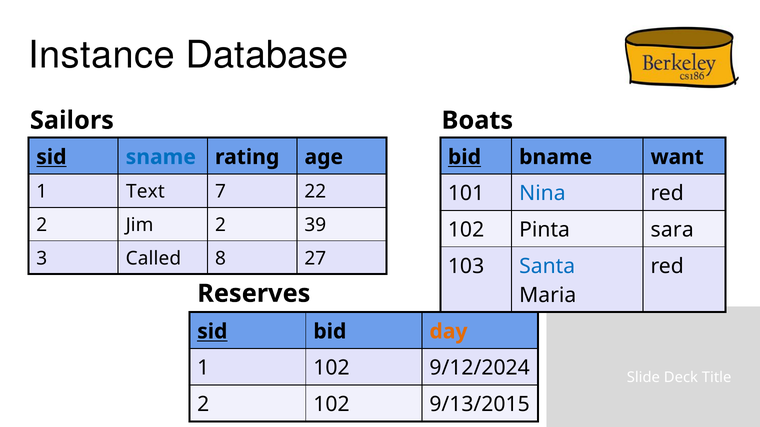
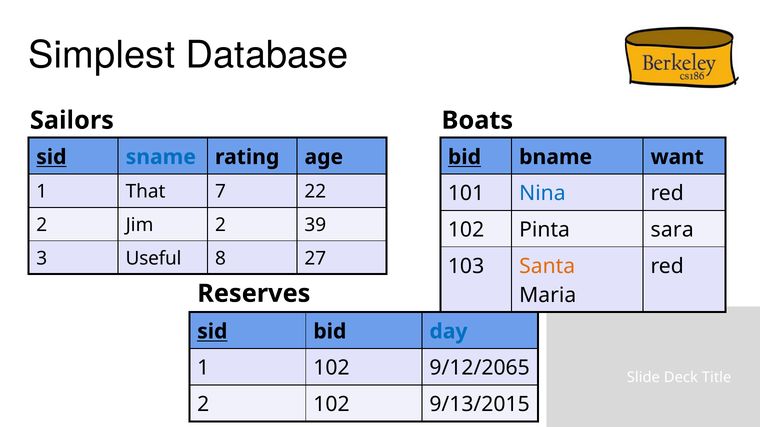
Instance: Instance -> Simplest
Text: Text -> That
Called: Called -> Useful
Santa colour: blue -> orange
day colour: orange -> blue
9/12/2024: 9/12/2024 -> 9/12/2065
